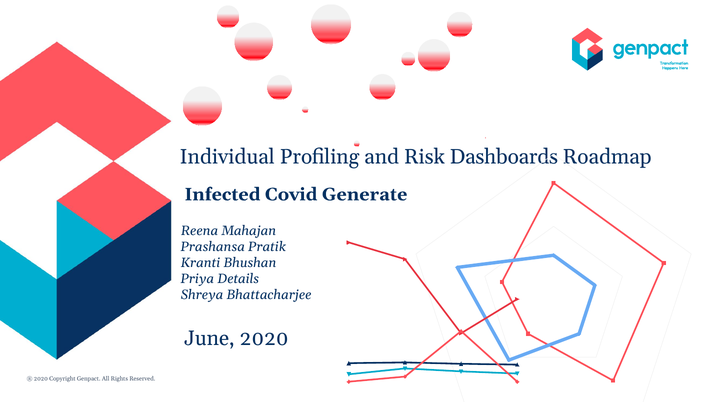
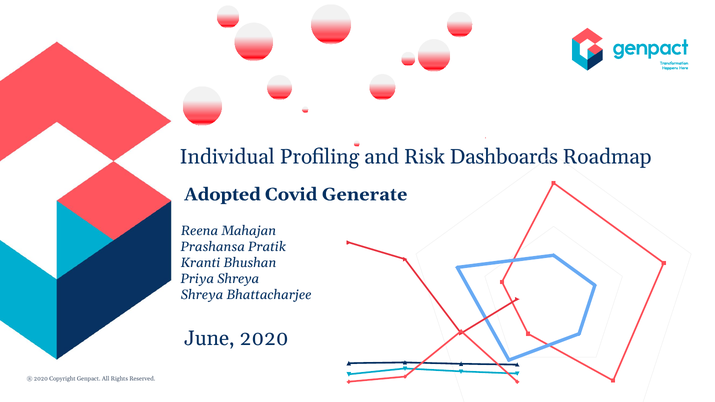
Infected: Infected -> Adopted
Priya Details: Details -> Shreya
